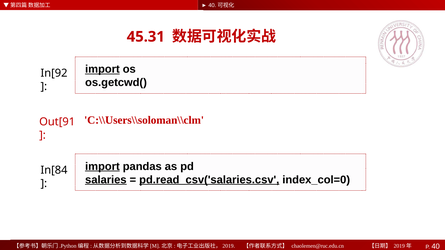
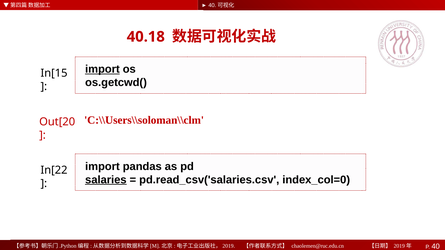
45.31: 45.31 -> 40.18
In[92: In[92 -> In[15
Out[91: Out[91 -> Out[20
import at (102, 167) underline: present -> none
In[84: In[84 -> In[22
pd.read_csv('salaries.csv underline: present -> none
